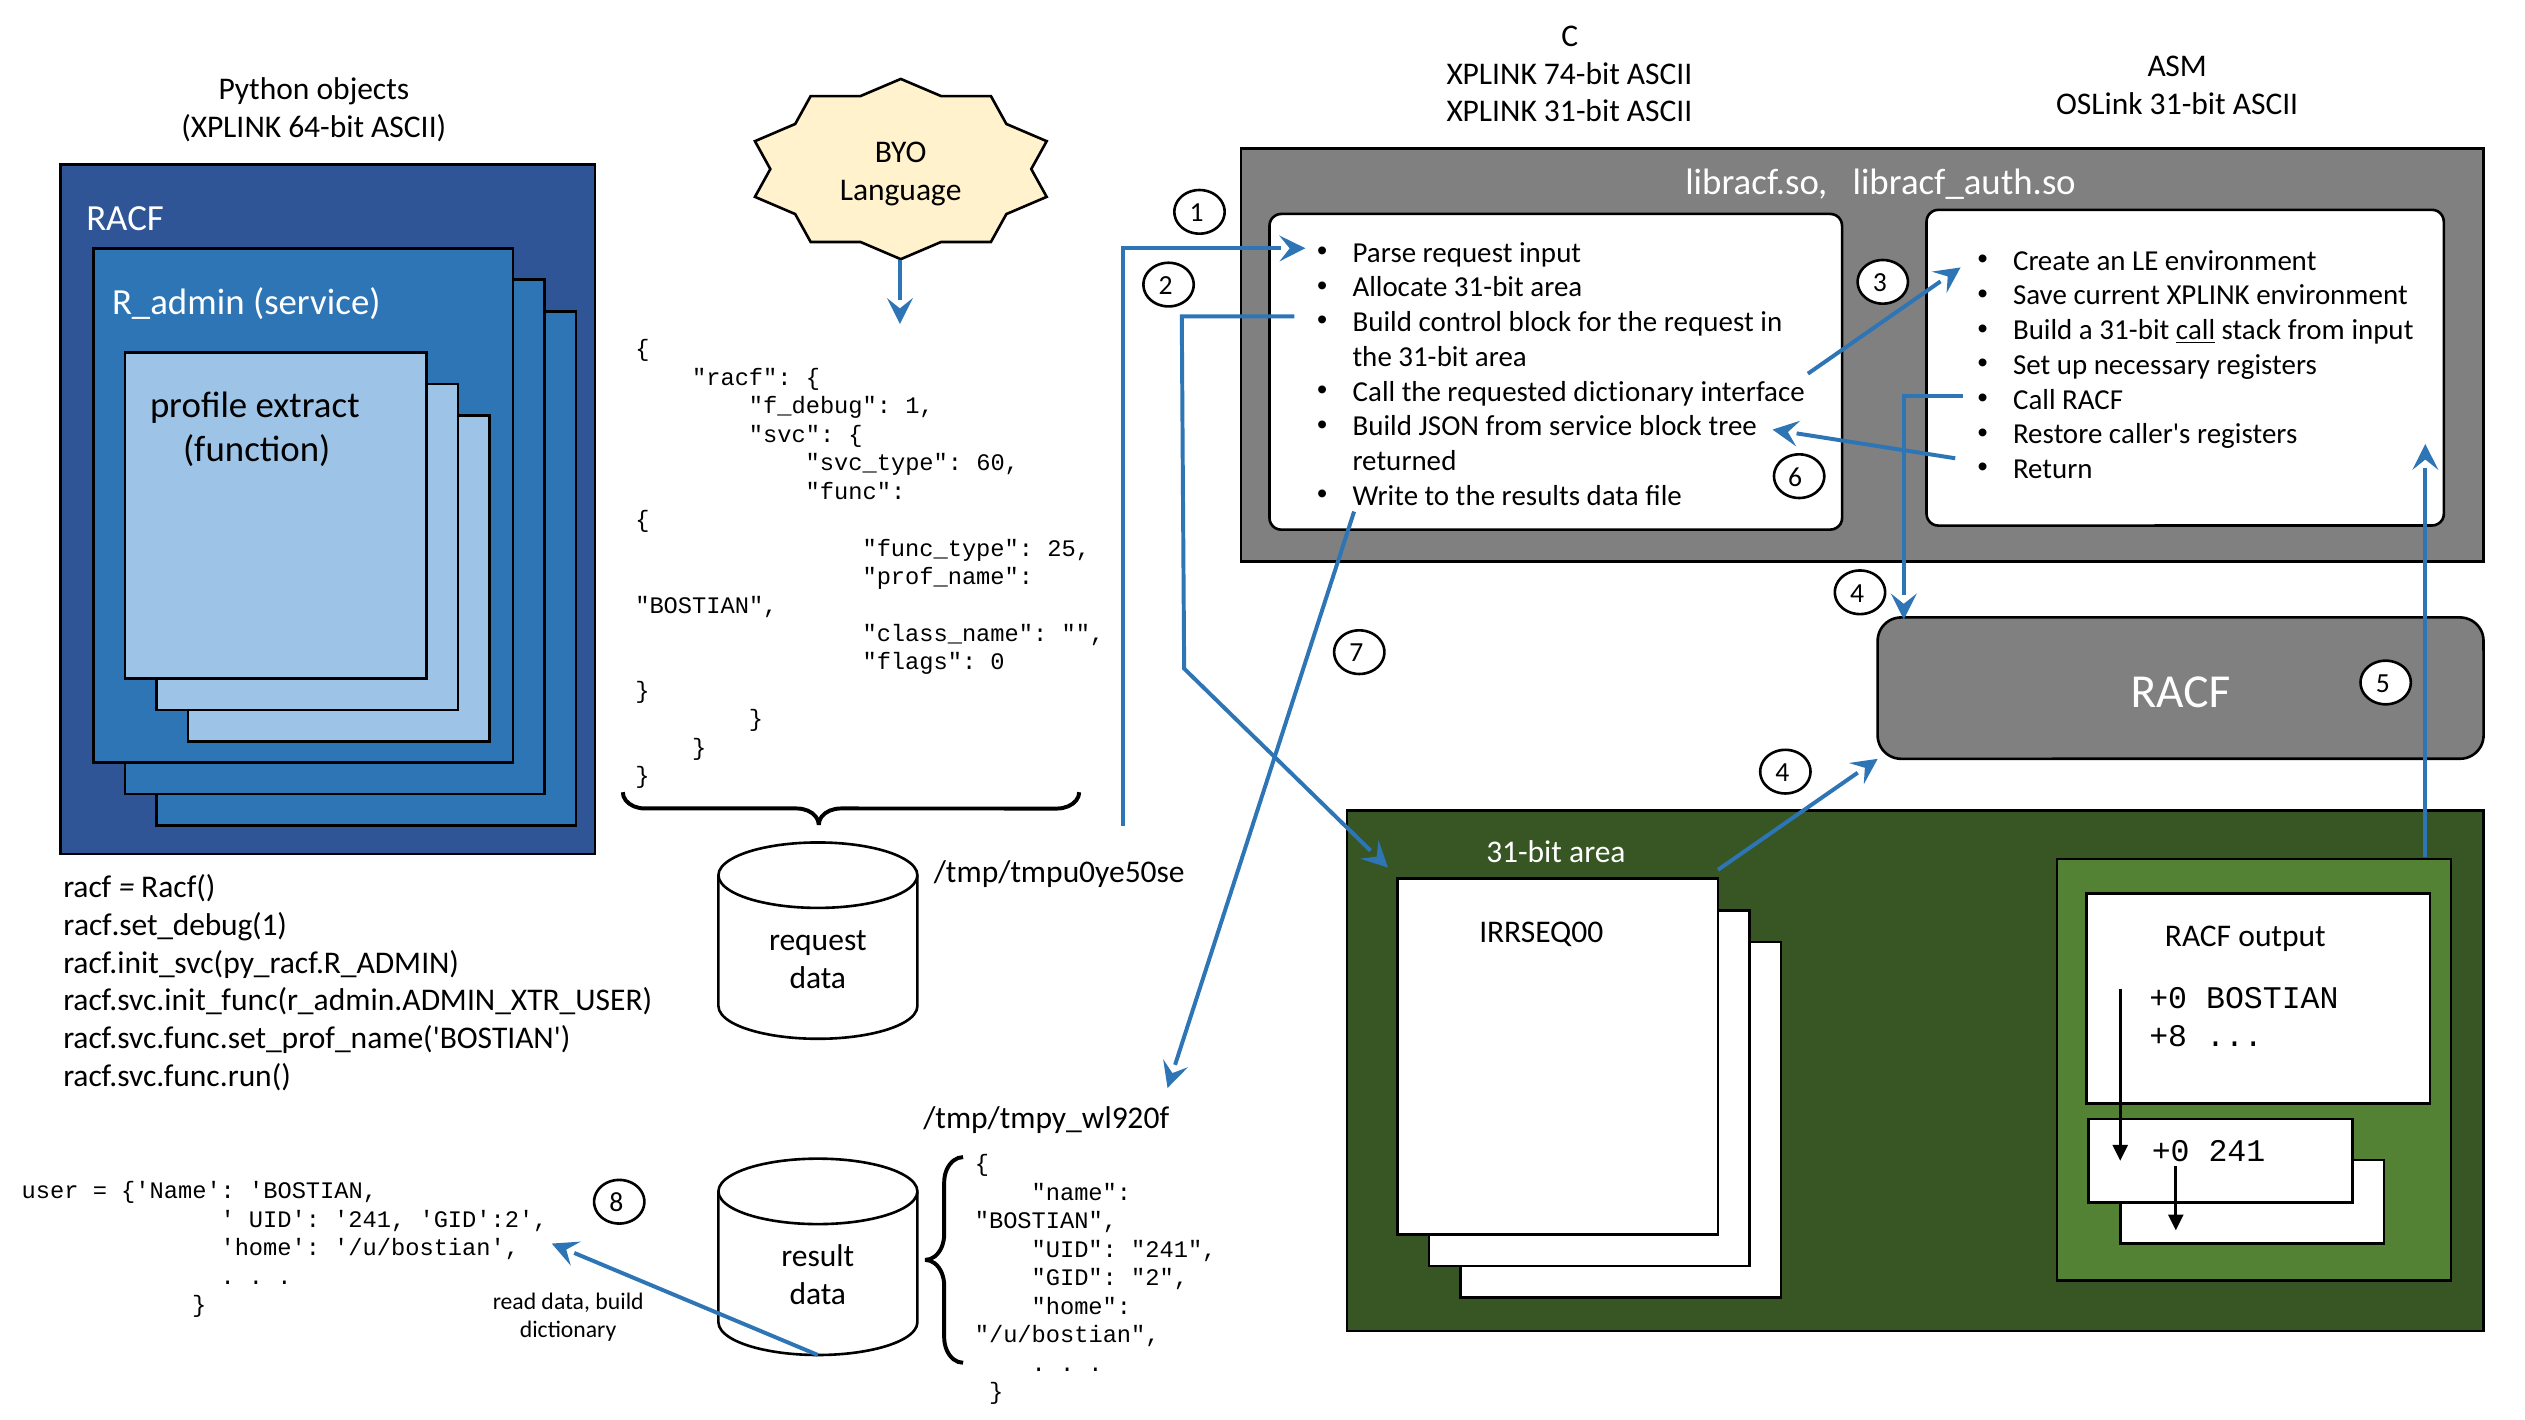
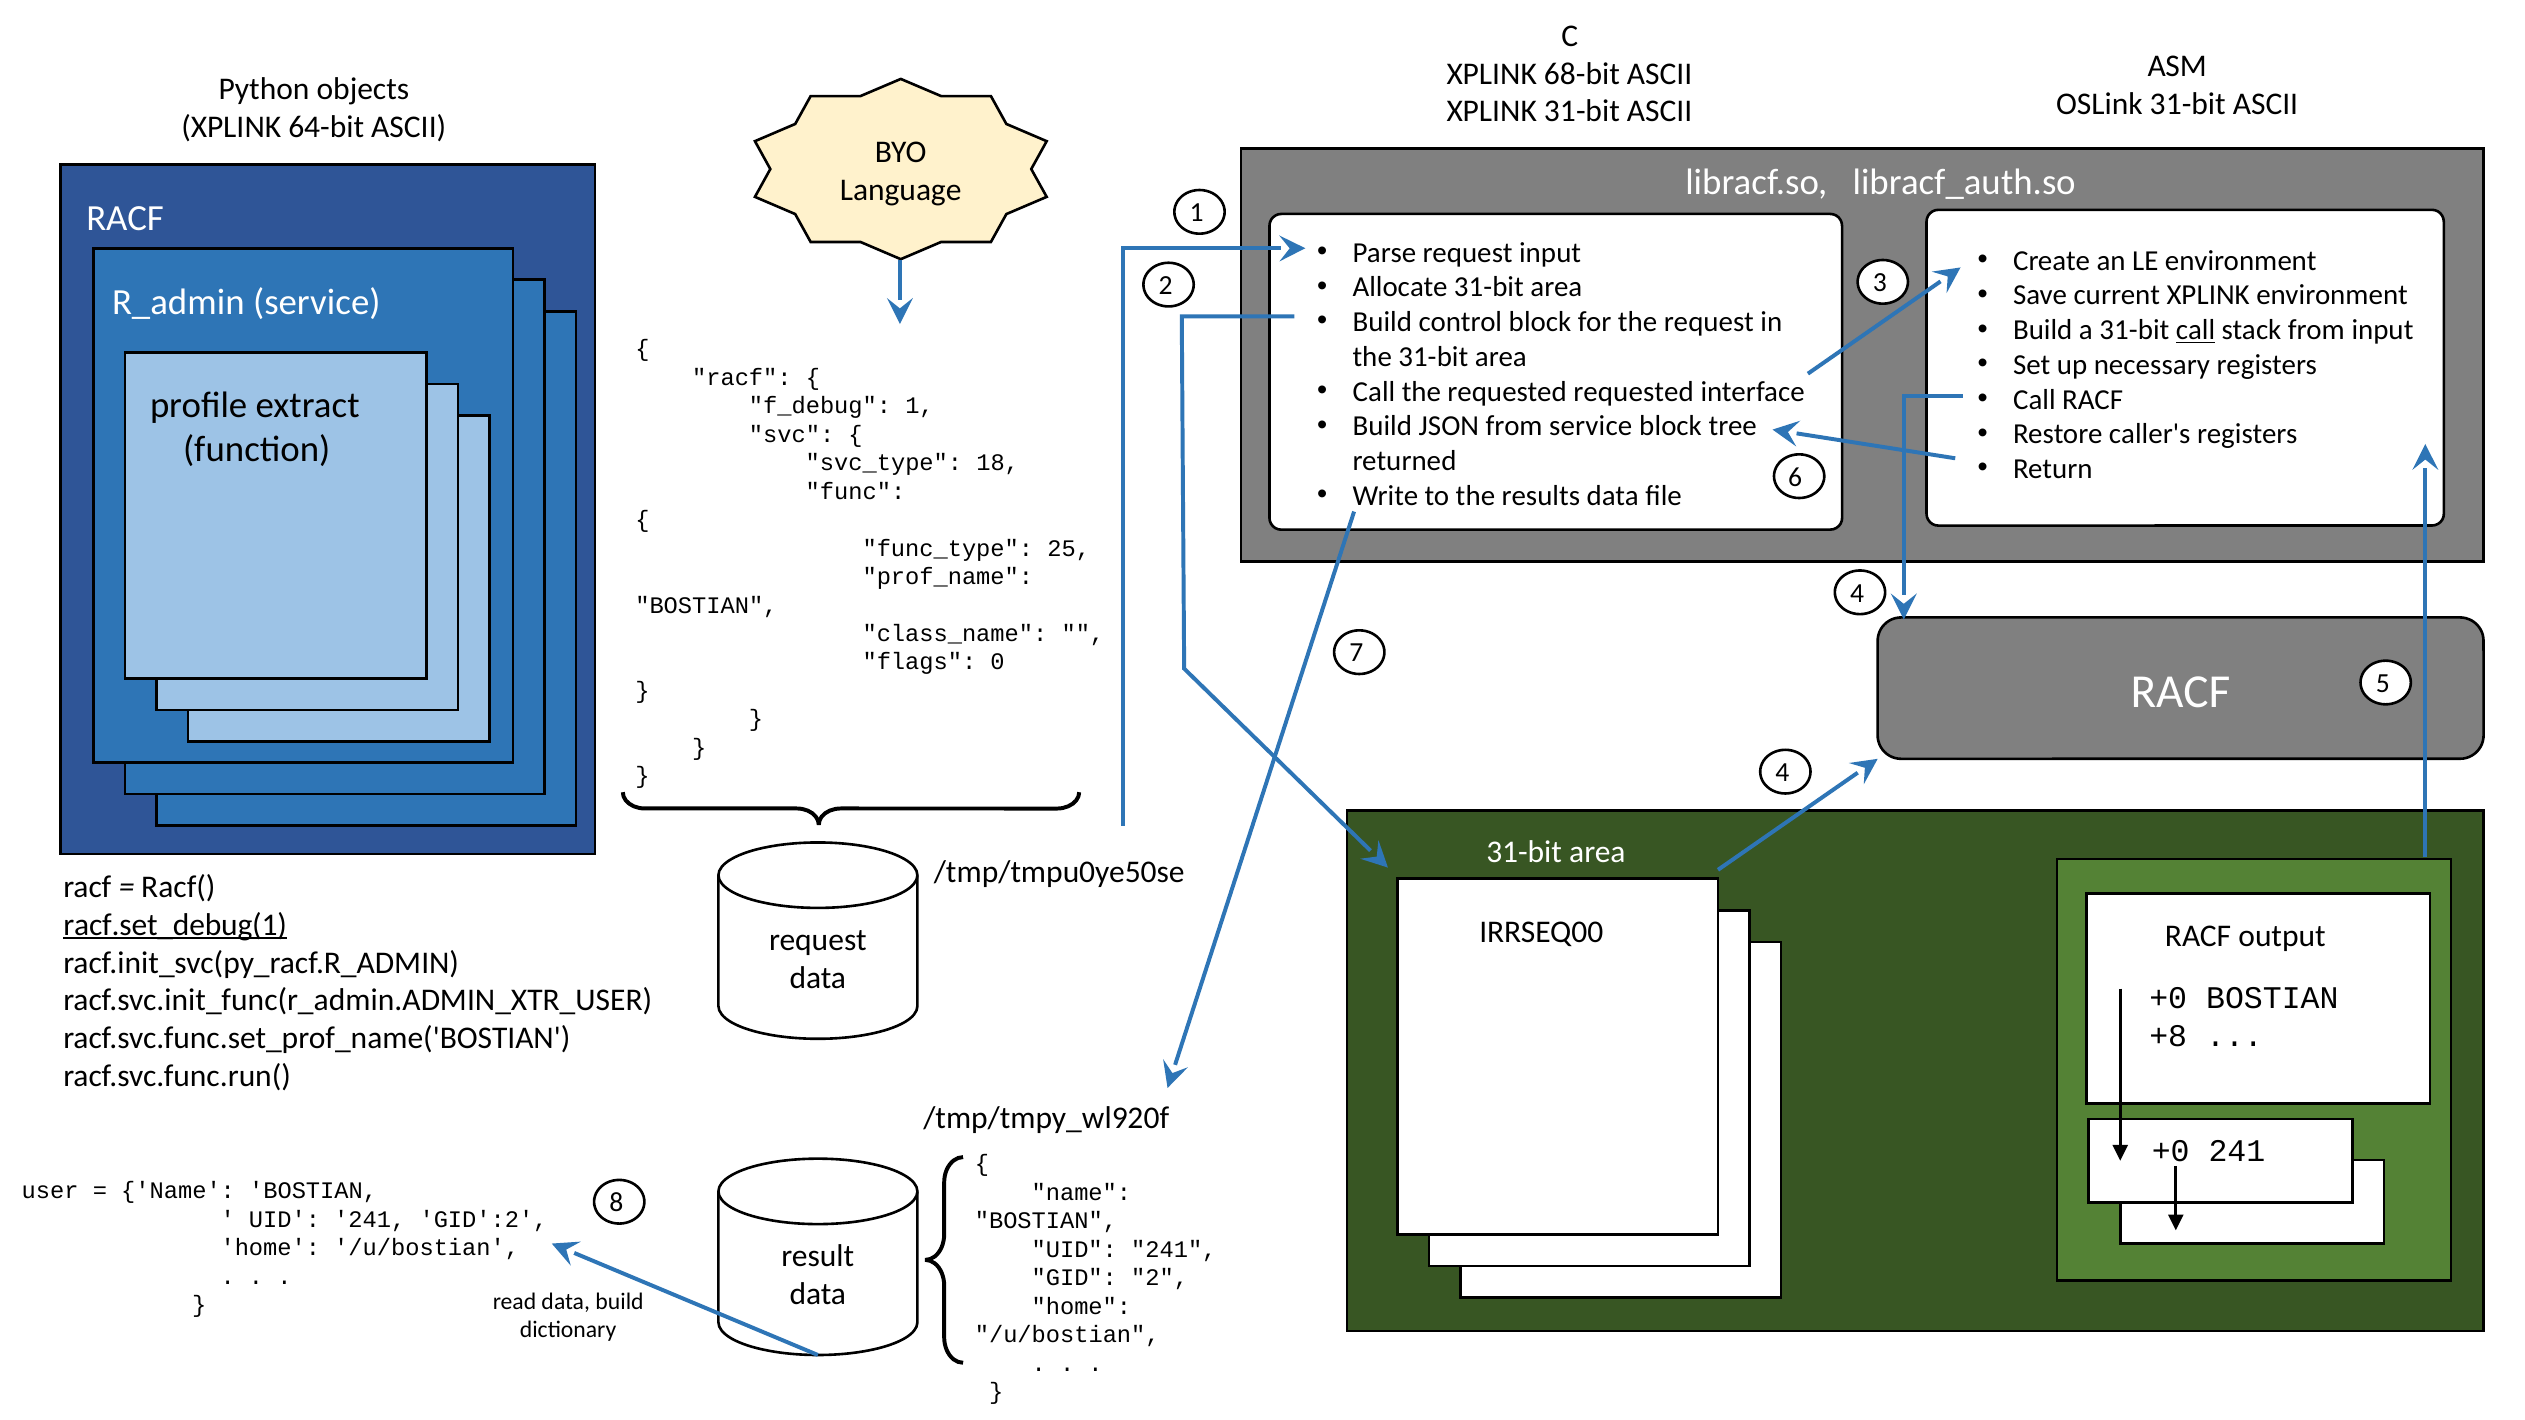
74-bit: 74-bit -> 68-bit
requested dictionary: dictionary -> requested
60: 60 -> 18
racf.set_debug(1 underline: none -> present
